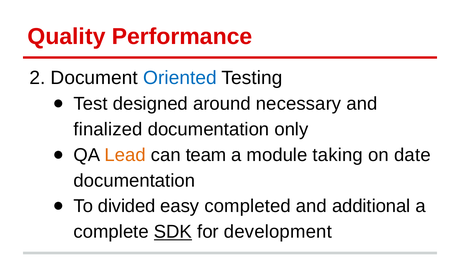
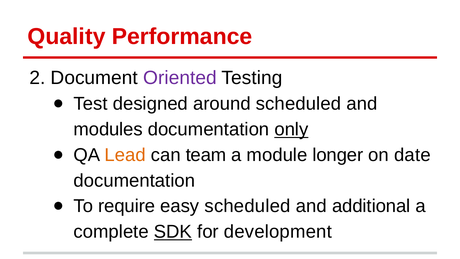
Oriented colour: blue -> purple
around necessary: necessary -> scheduled
finalized: finalized -> modules
only underline: none -> present
taking: taking -> longer
divided: divided -> require
easy completed: completed -> scheduled
